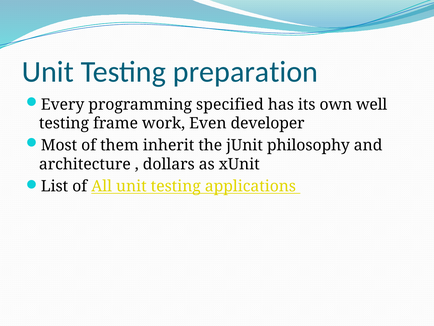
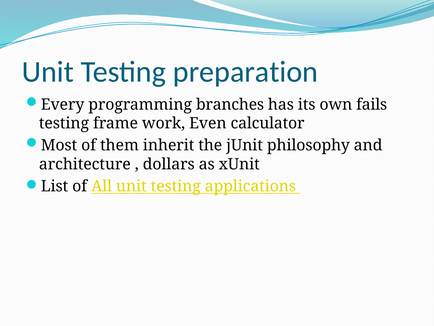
specified: specified -> branches
well: well -> fails
developer: developer -> calculator
